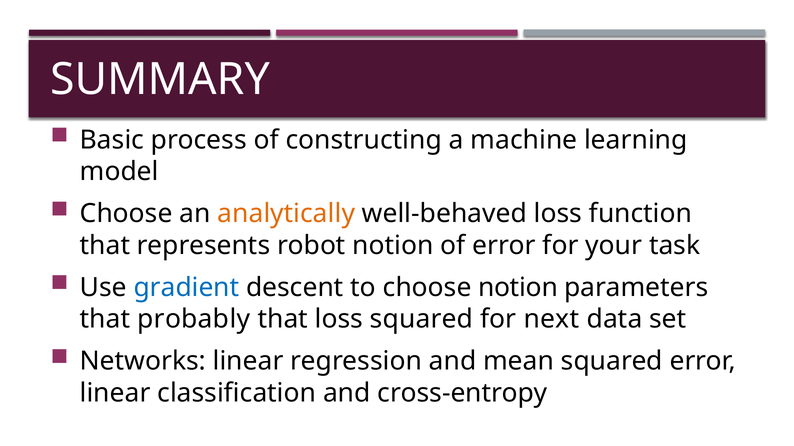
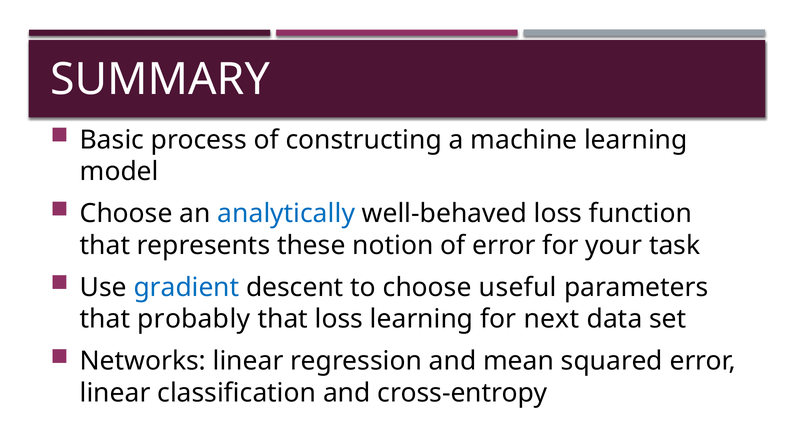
analytically colour: orange -> blue
robot: robot -> these
choose notion: notion -> useful
loss squared: squared -> learning
